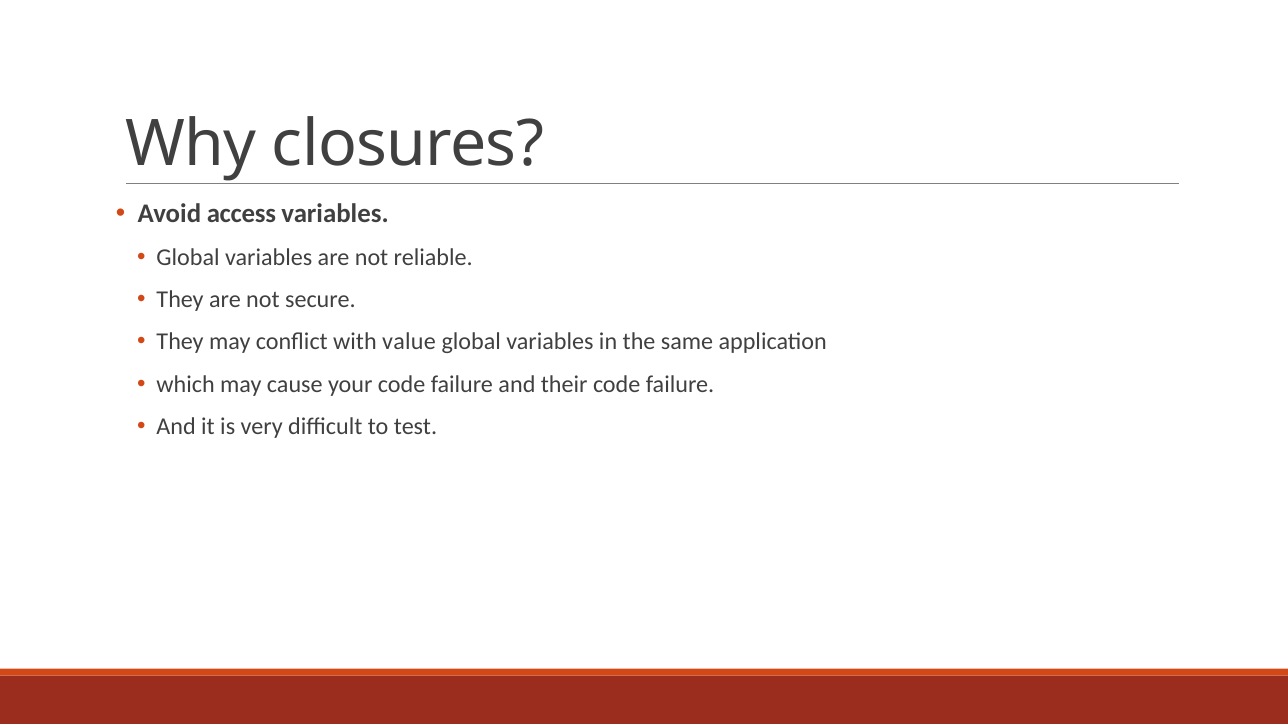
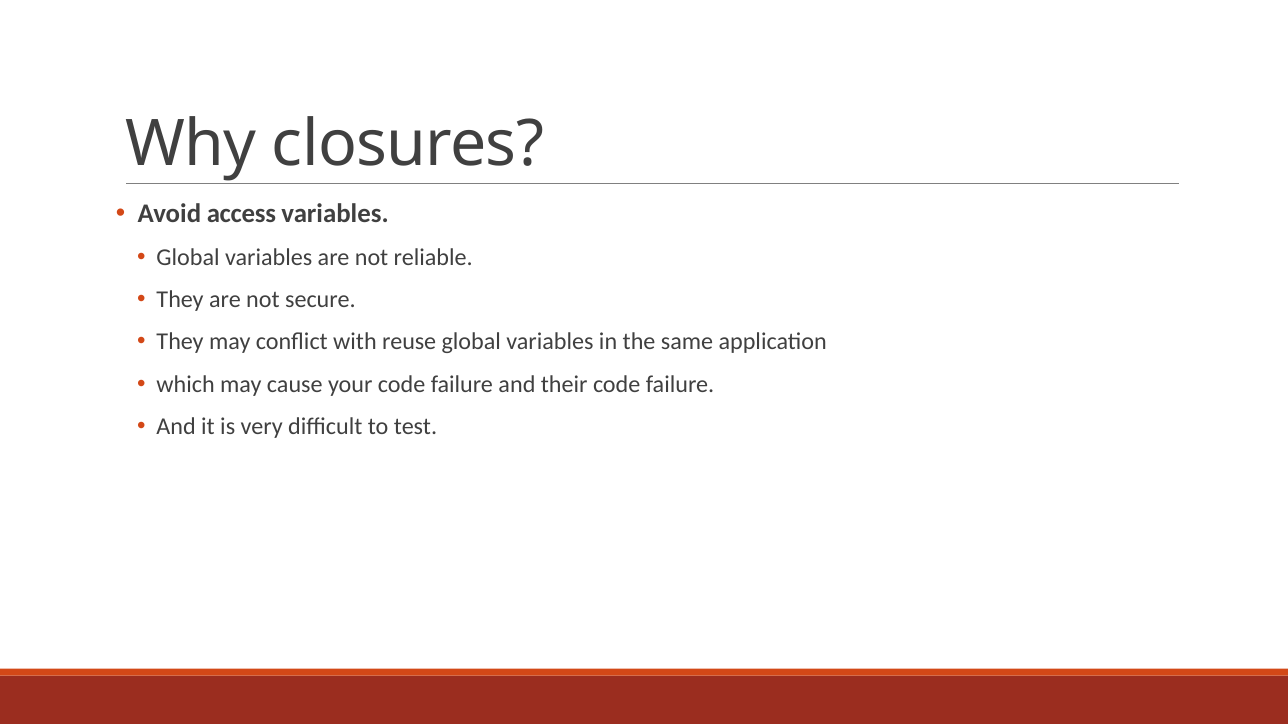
value: value -> reuse
